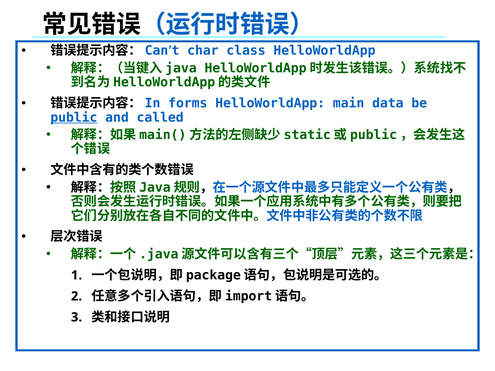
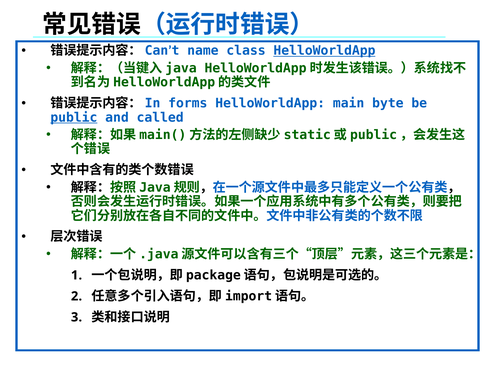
char: char -> name
HelloWorldApp at (324, 51) underline: none -> present
data: data -> byte
